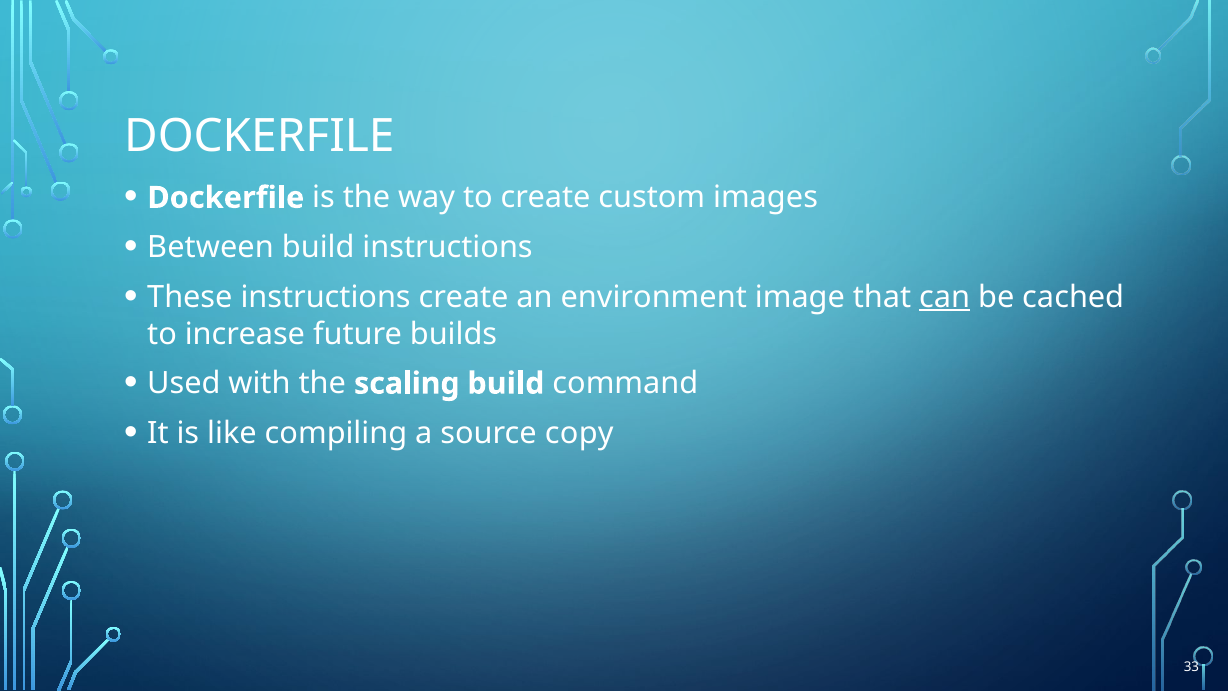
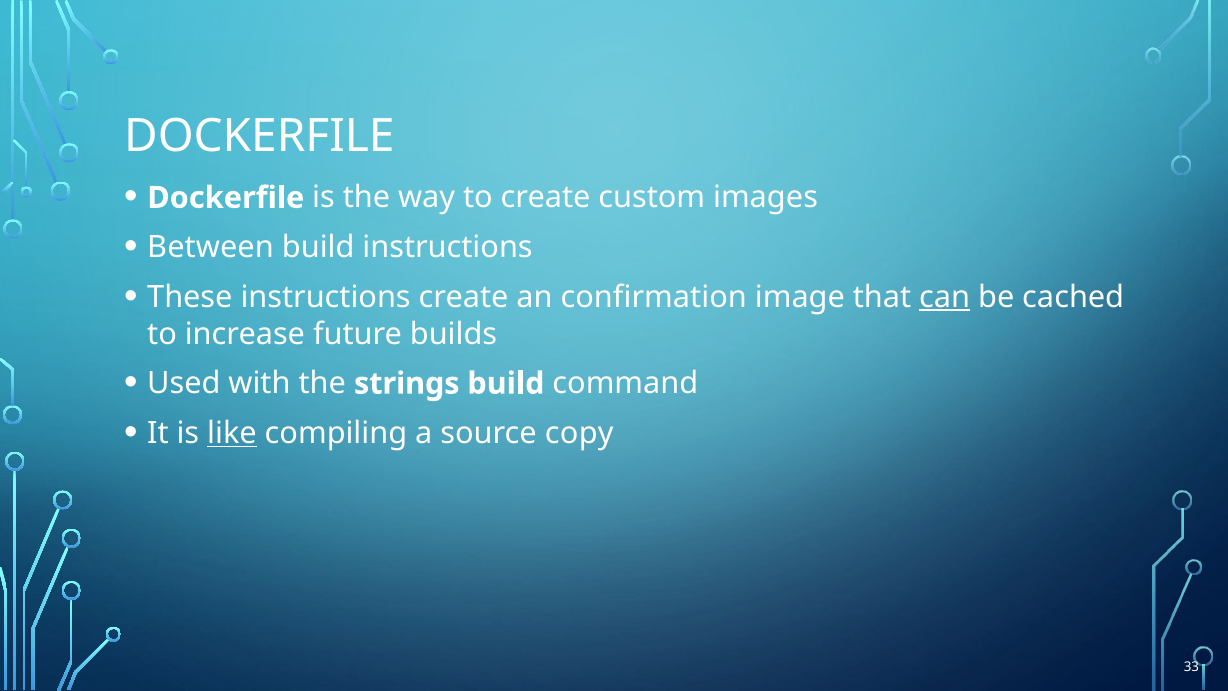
environment: environment -> confirmation
scaling: scaling -> strings
like underline: none -> present
